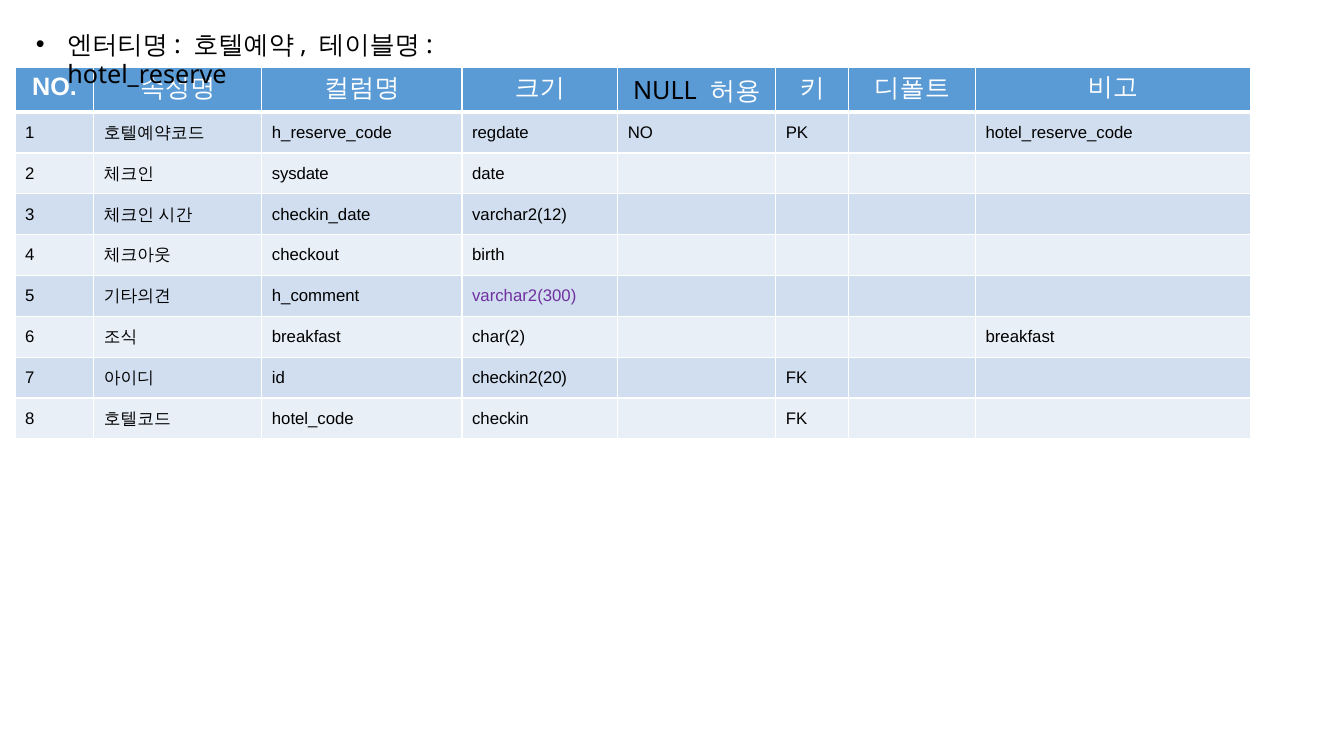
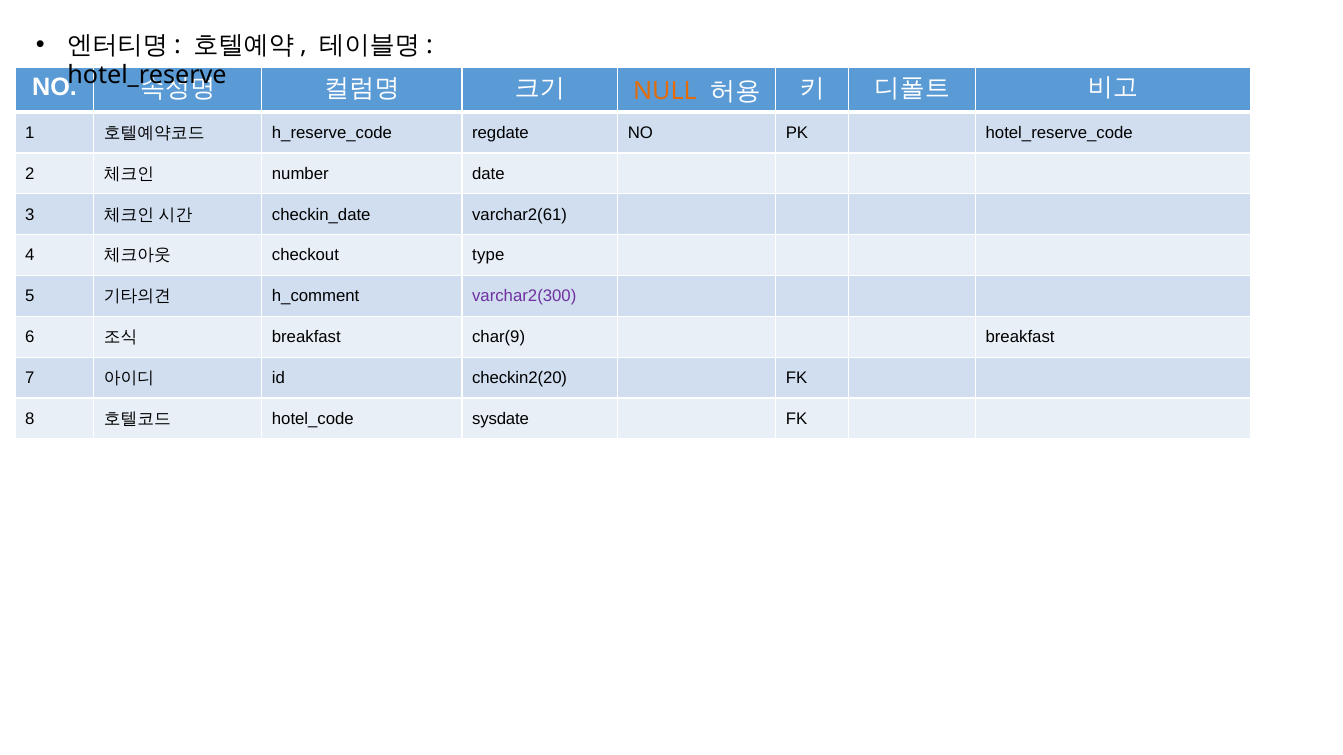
NULL colour: black -> orange
sysdate: sysdate -> number
varchar2(12: varchar2(12 -> varchar2(61
birth: birth -> type
char(2: char(2 -> char(9
checkin: checkin -> sysdate
